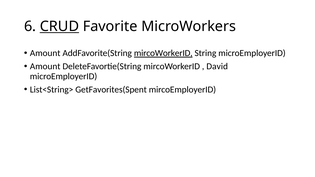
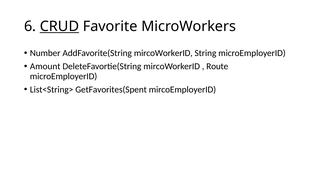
Amount at (45, 53): Amount -> Number
mircoWorkerID at (163, 53) underline: present -> none
David: David -> Route
